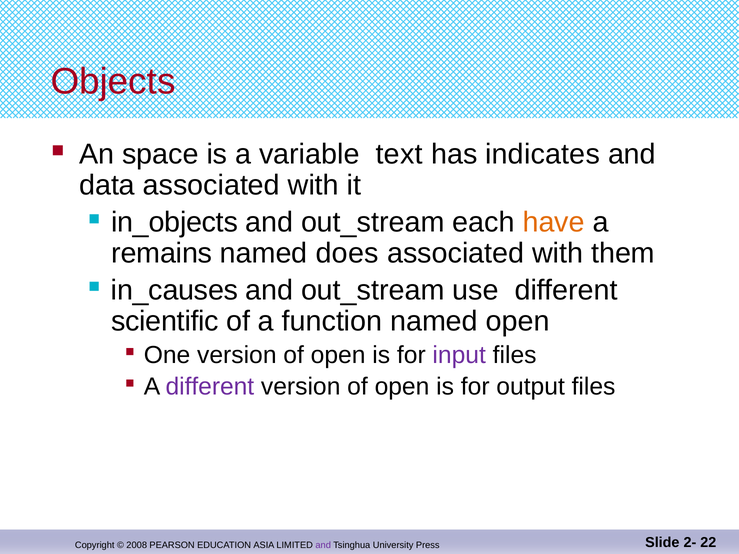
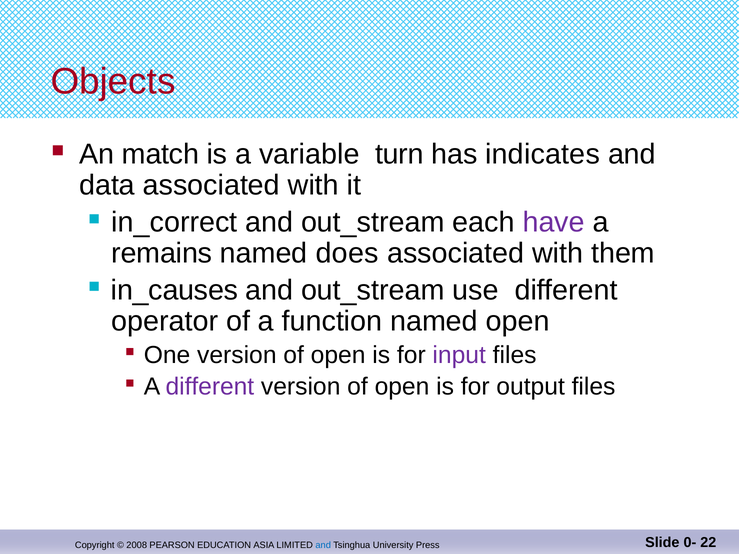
space: space -> match
text: text -> turn
in_objects: in_objects -> in_correct
have colour: orange -> purple
scientific: scientific -> operator
and at (323, 545) colour: purple -> blue
2-: 2- -> 0-
